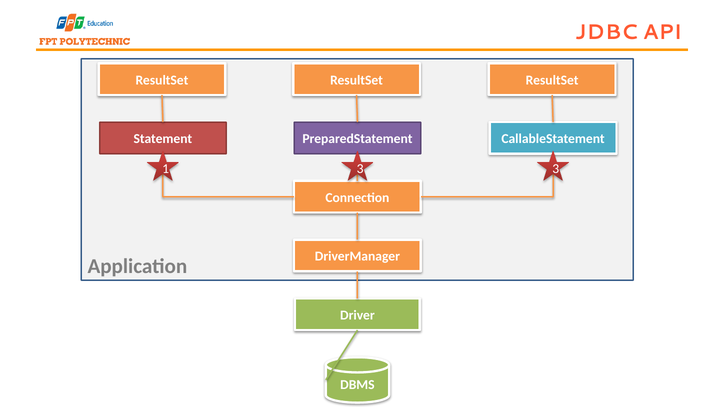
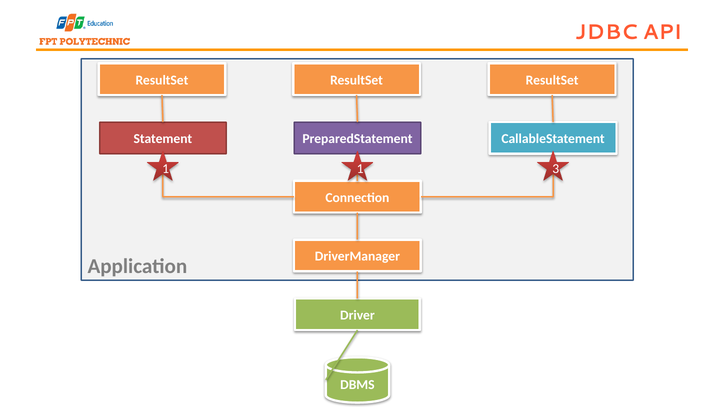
1 3: 3 -> 1
